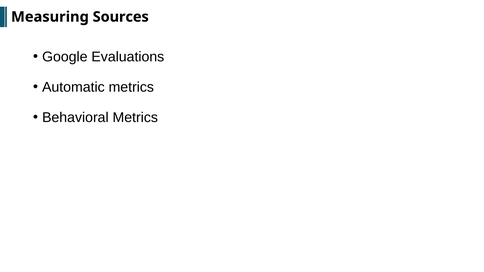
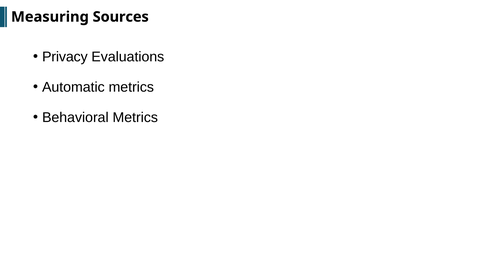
Google: Google -> Privacy
